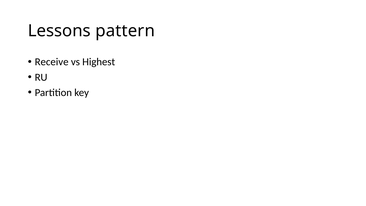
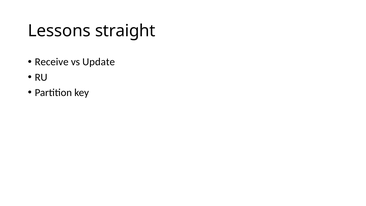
pattern: pattern -> straight
Highest: Highest -> Update
